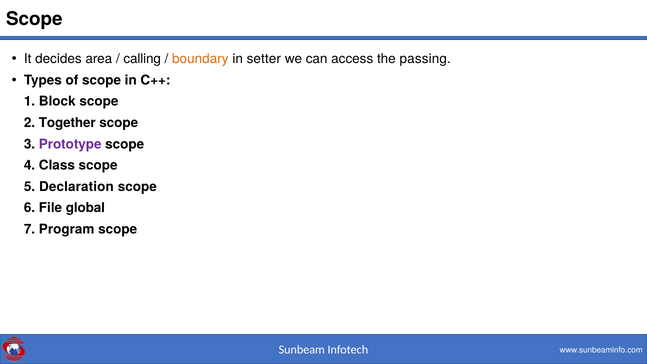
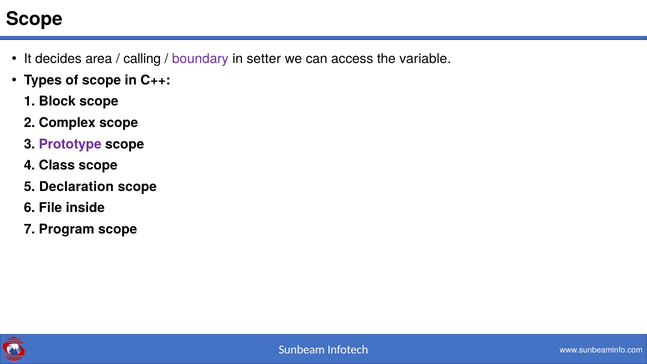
boundary colour: orange -> purple
passing: passing -> variable
Together: Together -> Complex
global: global -> inside
